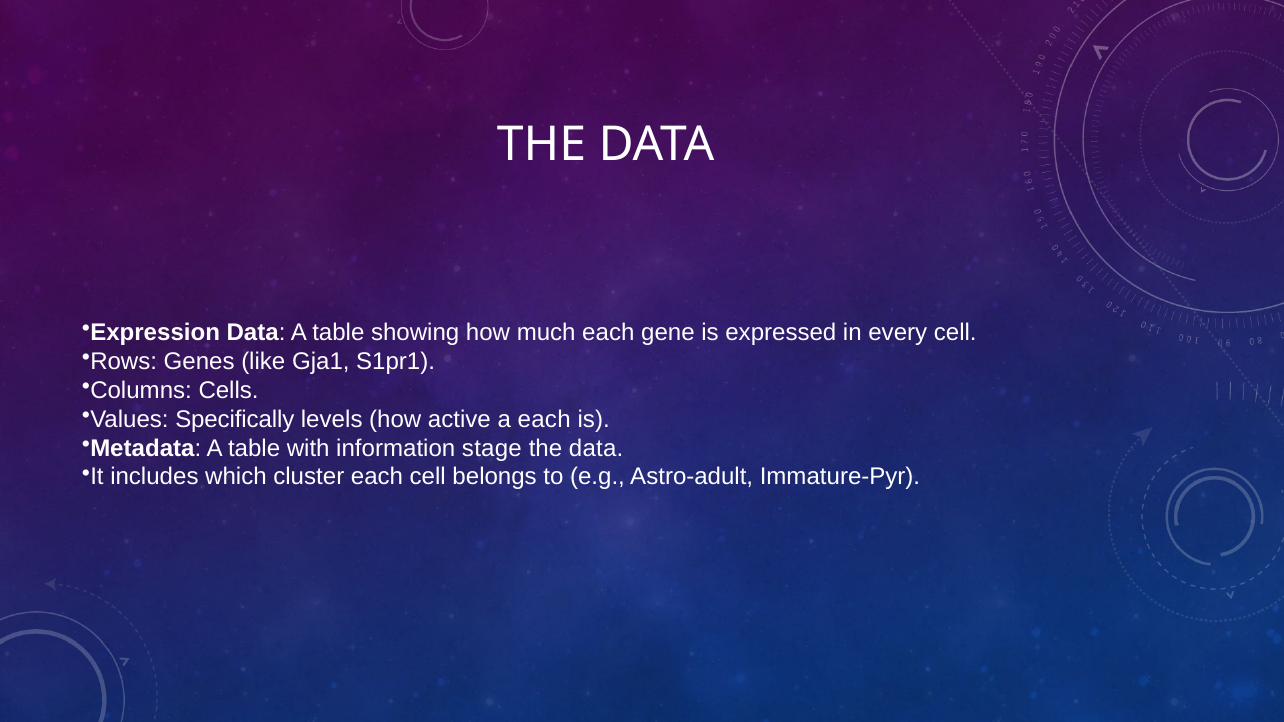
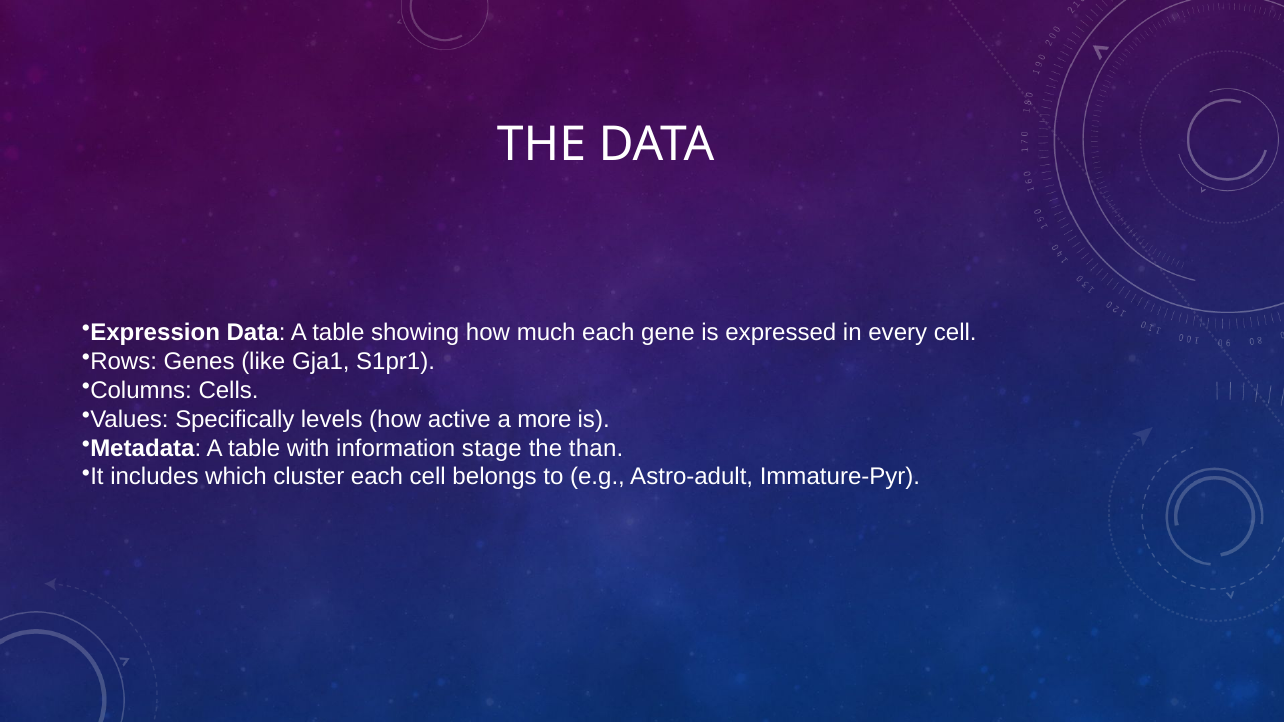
a each: each -> more
data at (596, 448): data -> than
